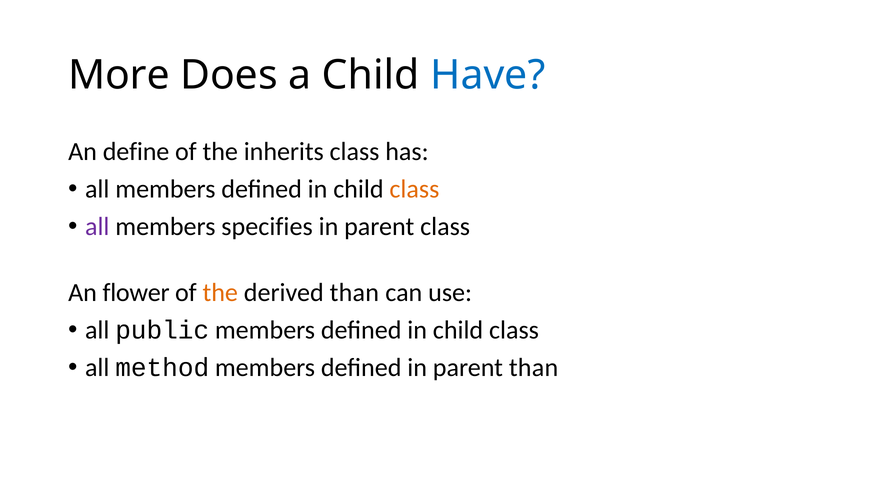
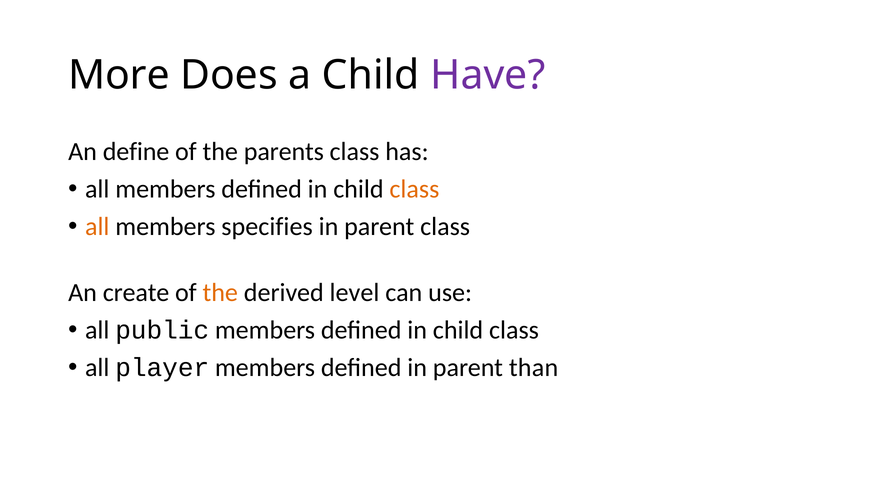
Have colour: blue -> purple
inherits: inherits -> parents
all at (97, 226) colour: purple -> orange
flower: flower -> create
derived than: than -> level
method: method -> player
